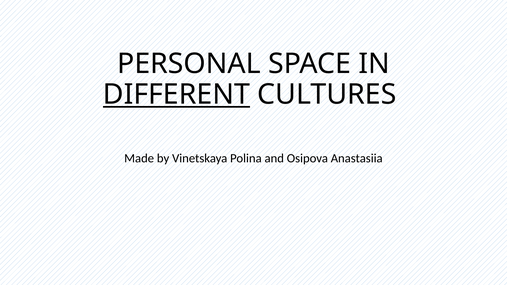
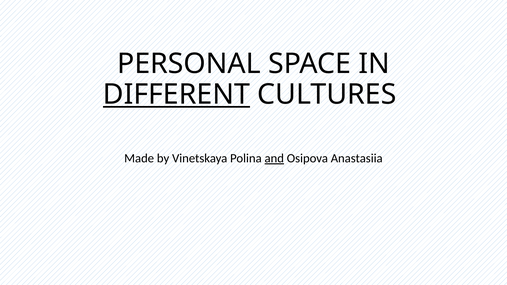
and underline: none -> present
